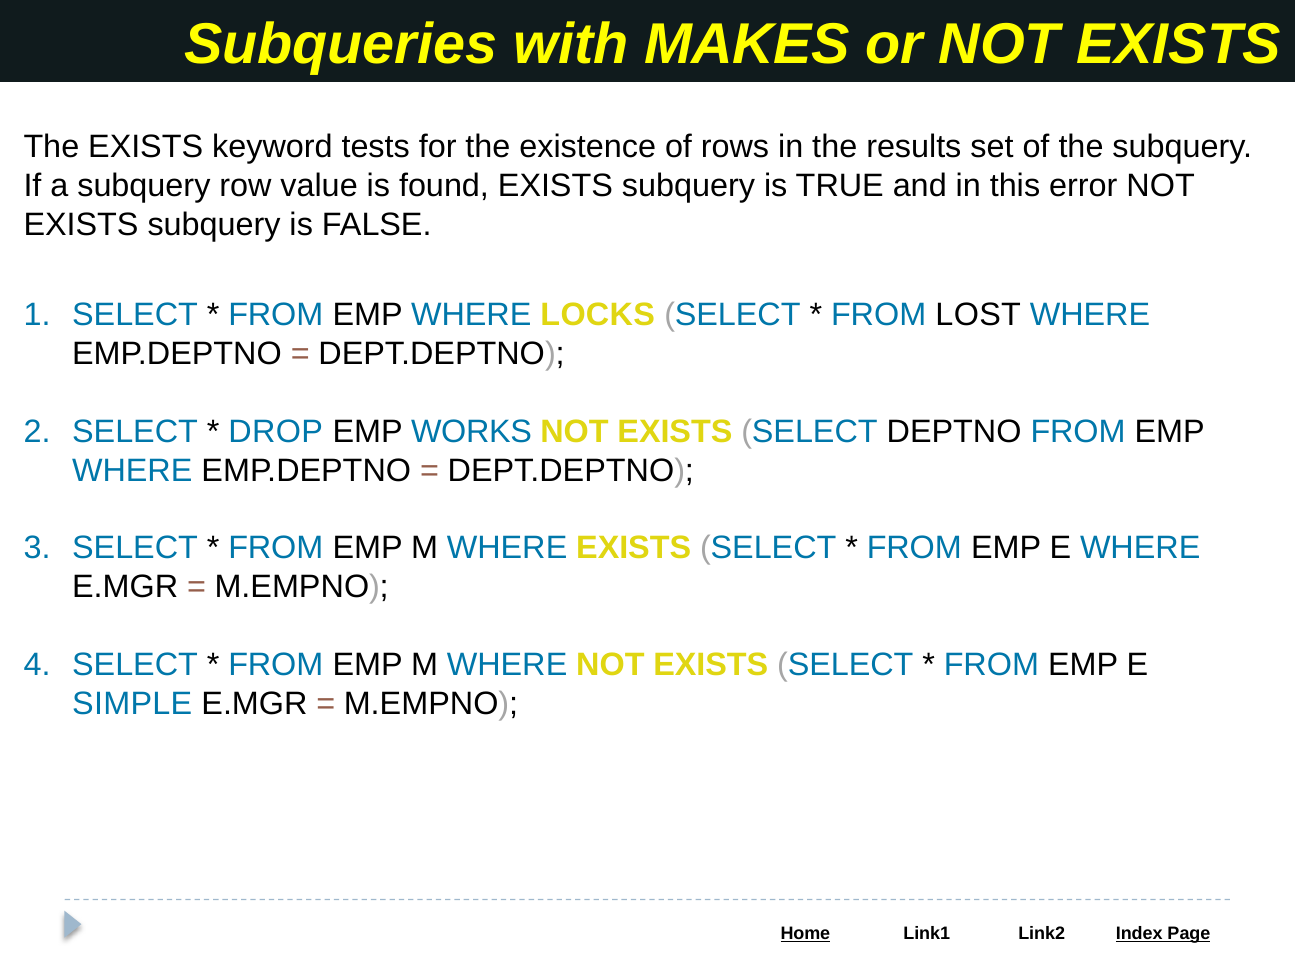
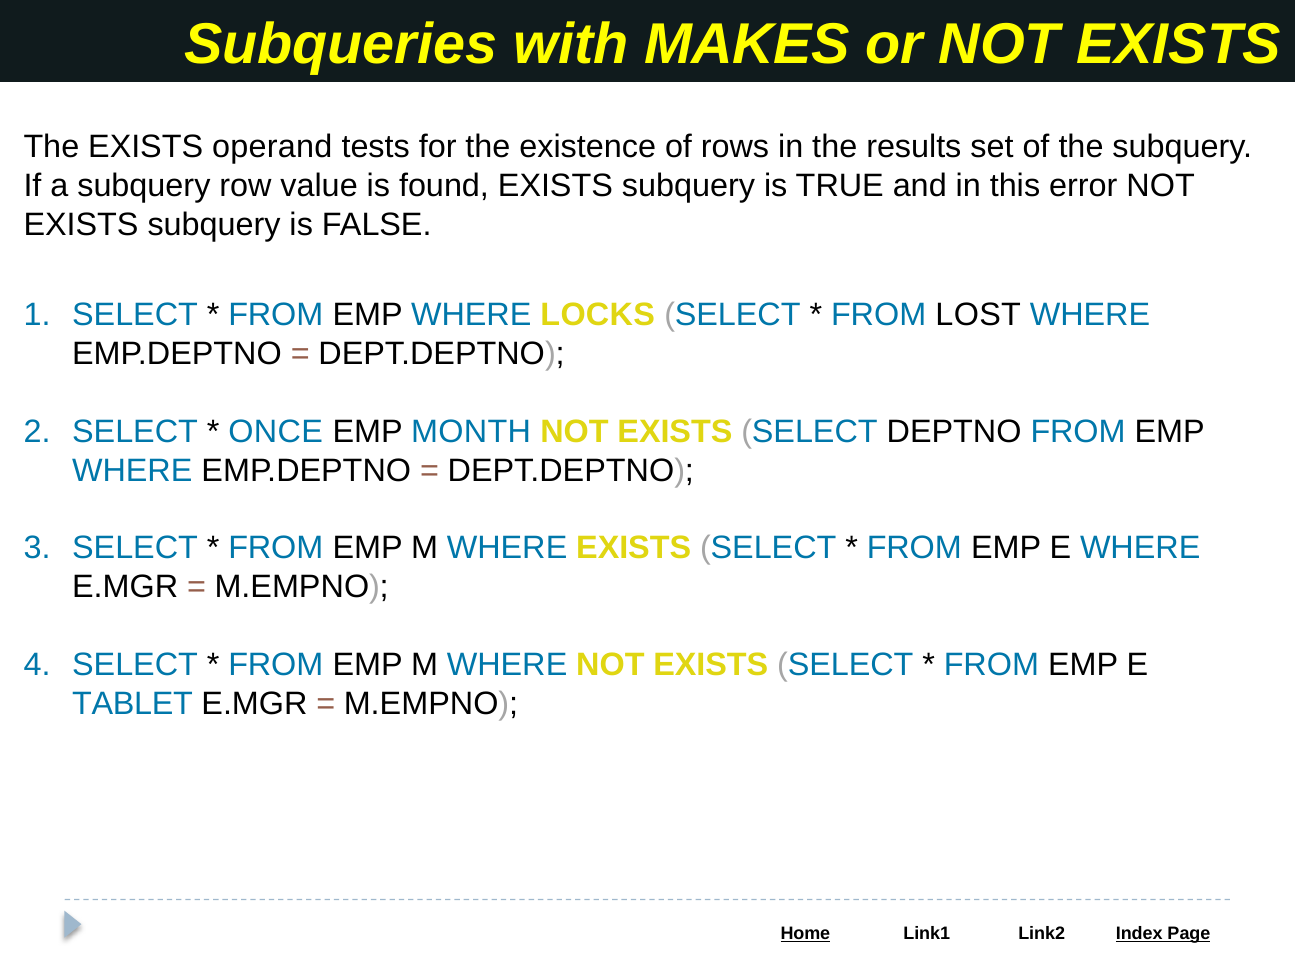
keyword: keyword -> operand
DROP: DROP -> ONCE
WORKS: WORKS -> MONTH
SIMPLE: SIMPLE -> TABLET
